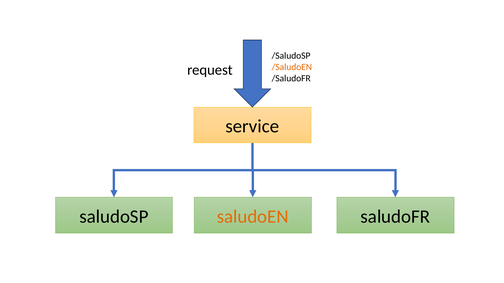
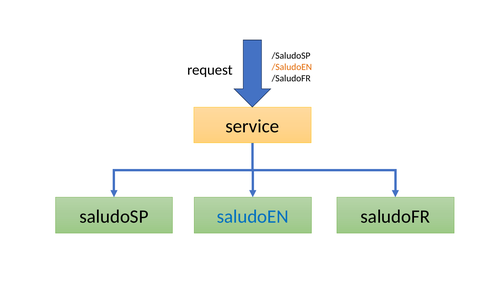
saludoEN colour: orange -> blue
